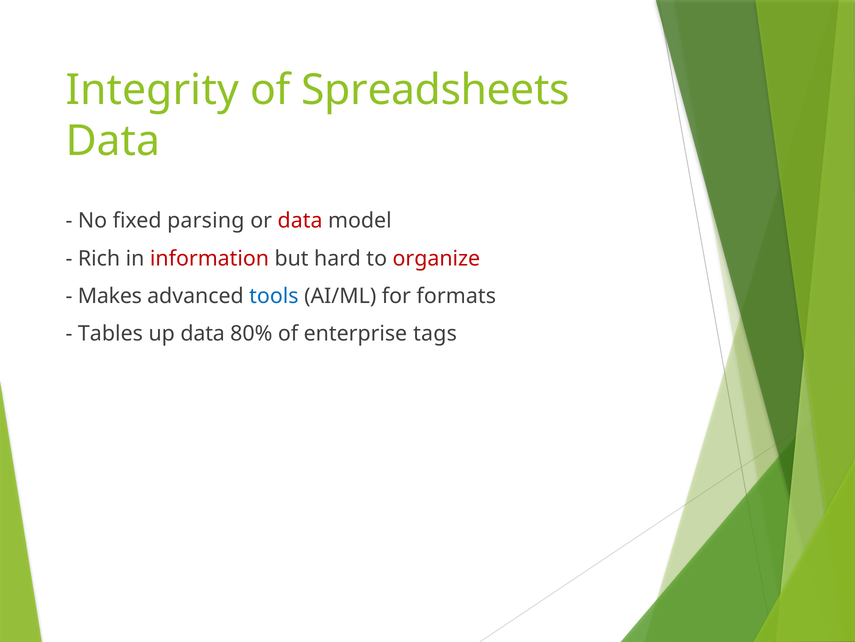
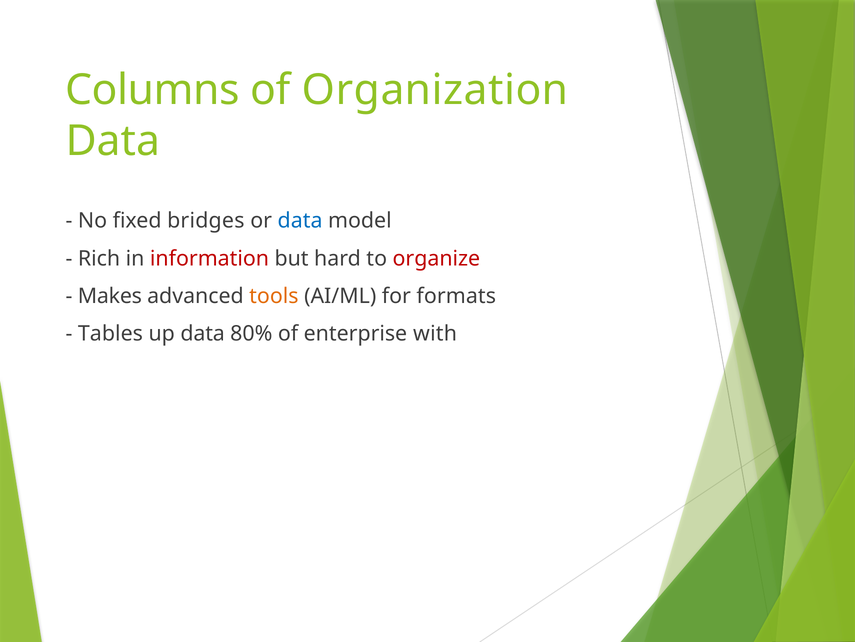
Integrity: Integrity -> Columns
Spreadsheets: Spreadsheets -> Organization
parsing: parsing -> bridges
data at (300, 221) colour: red -> blue
tools colour: blue -> orange
tags: tags -> with
